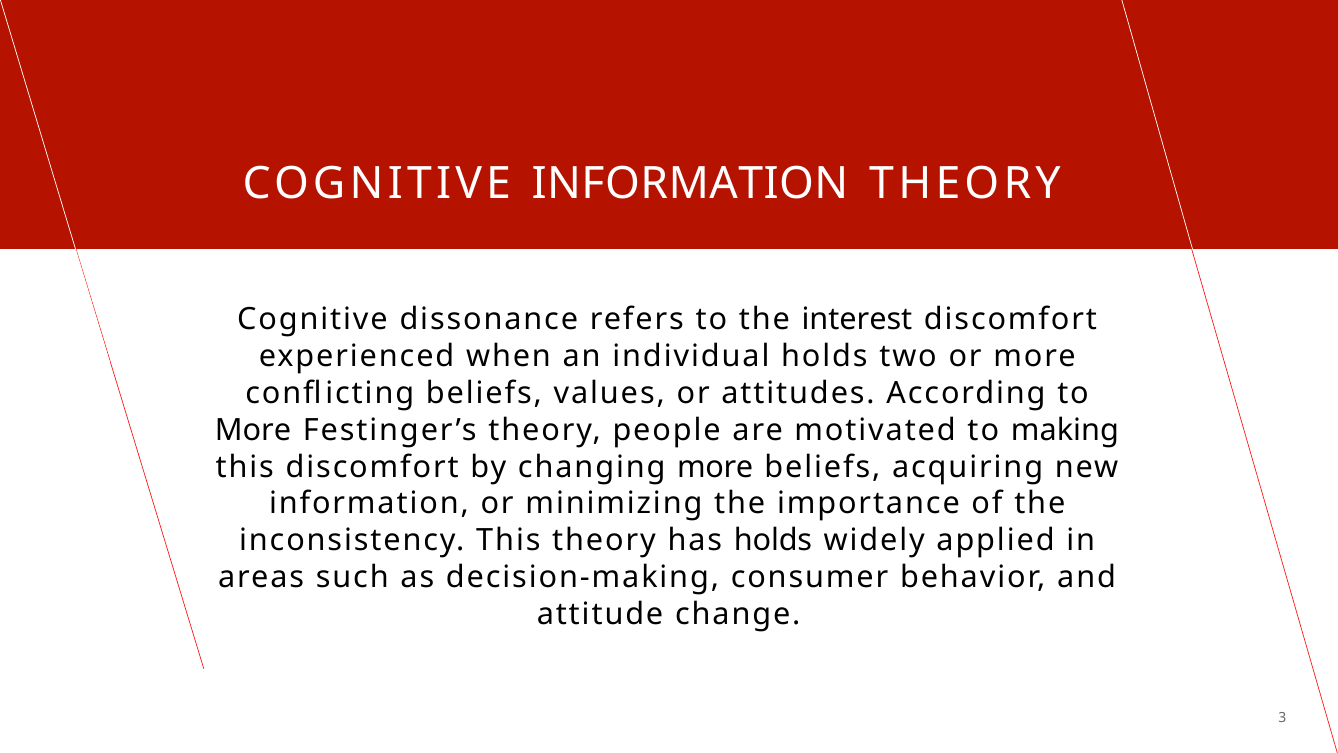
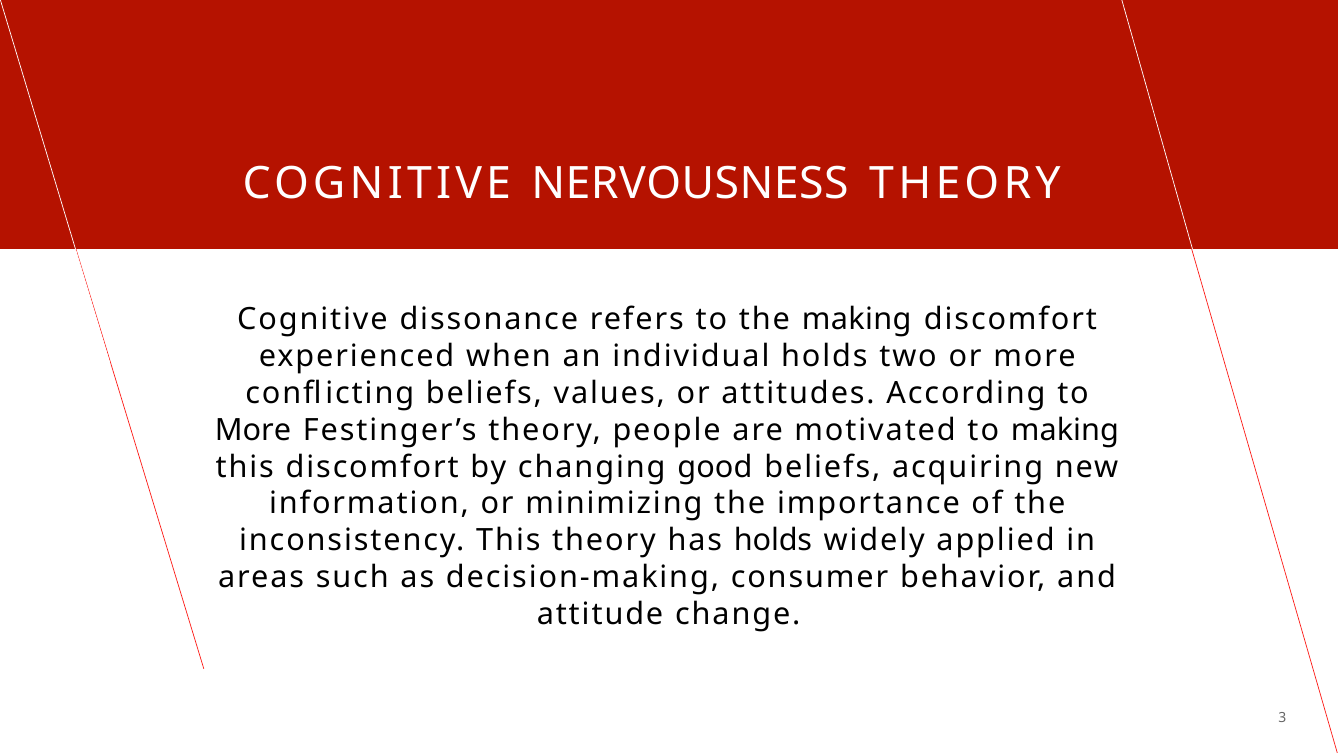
COGNITIVE INFORMATION: INFORMATION -> NERVOUSNESS
the interest: interest -> making
changing more: more -> good
